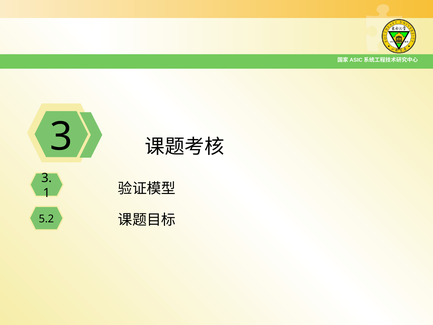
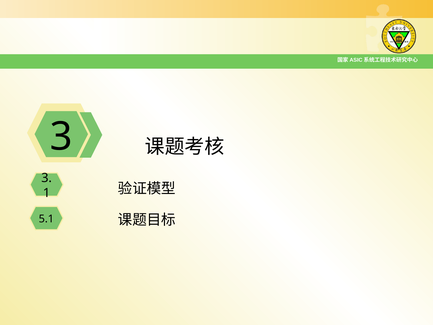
5.2: 5.2 -> 5.1
